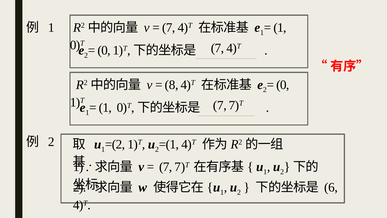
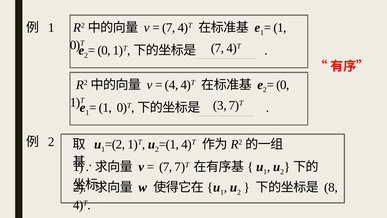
8: 8 -> 4
7 at (220, 105): 7 -> 3
6: 6 -> 8
